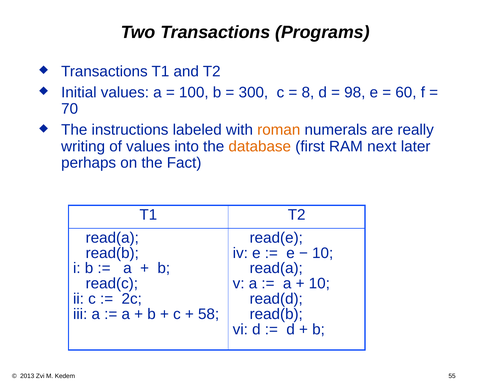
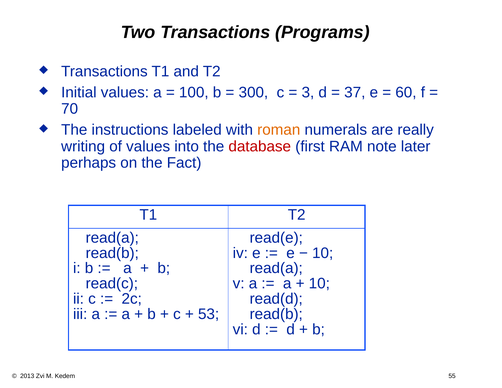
8: 8 -> 3
98: 98 -> 37
database colour: orange -> red
next: next -> note
58: 58 -> 53
